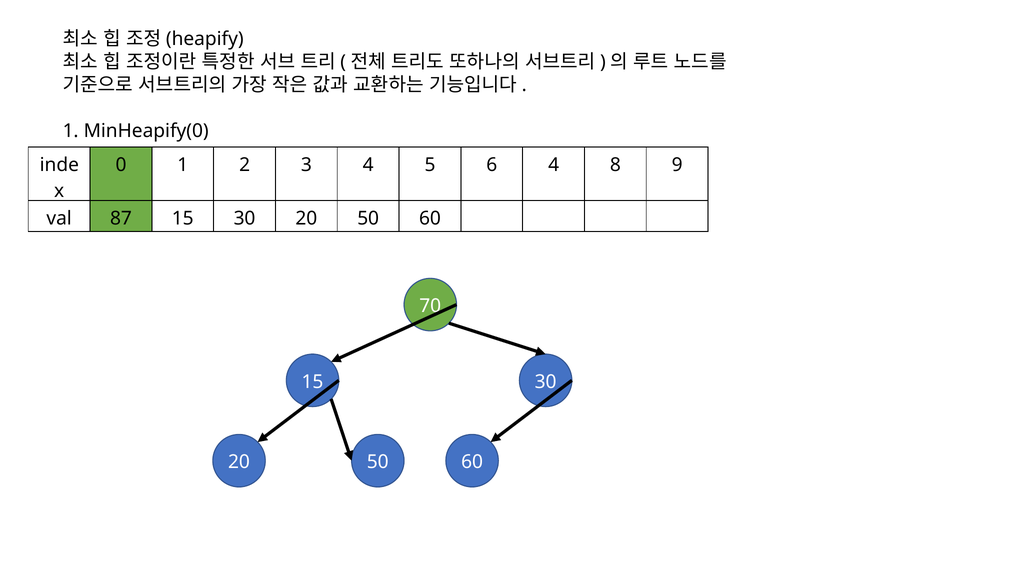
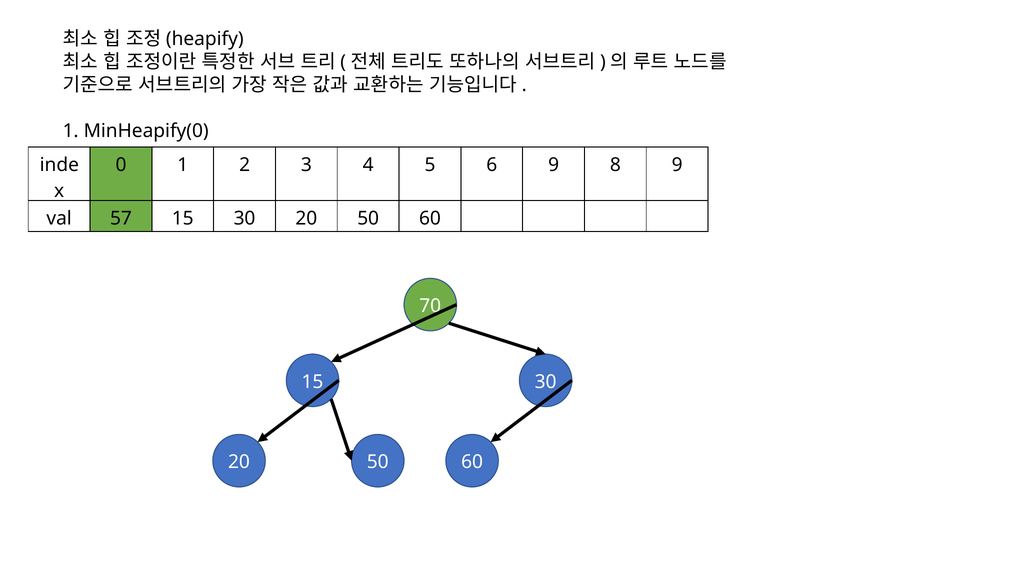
6 4: 4 -> 9
87: 87 -> 57
